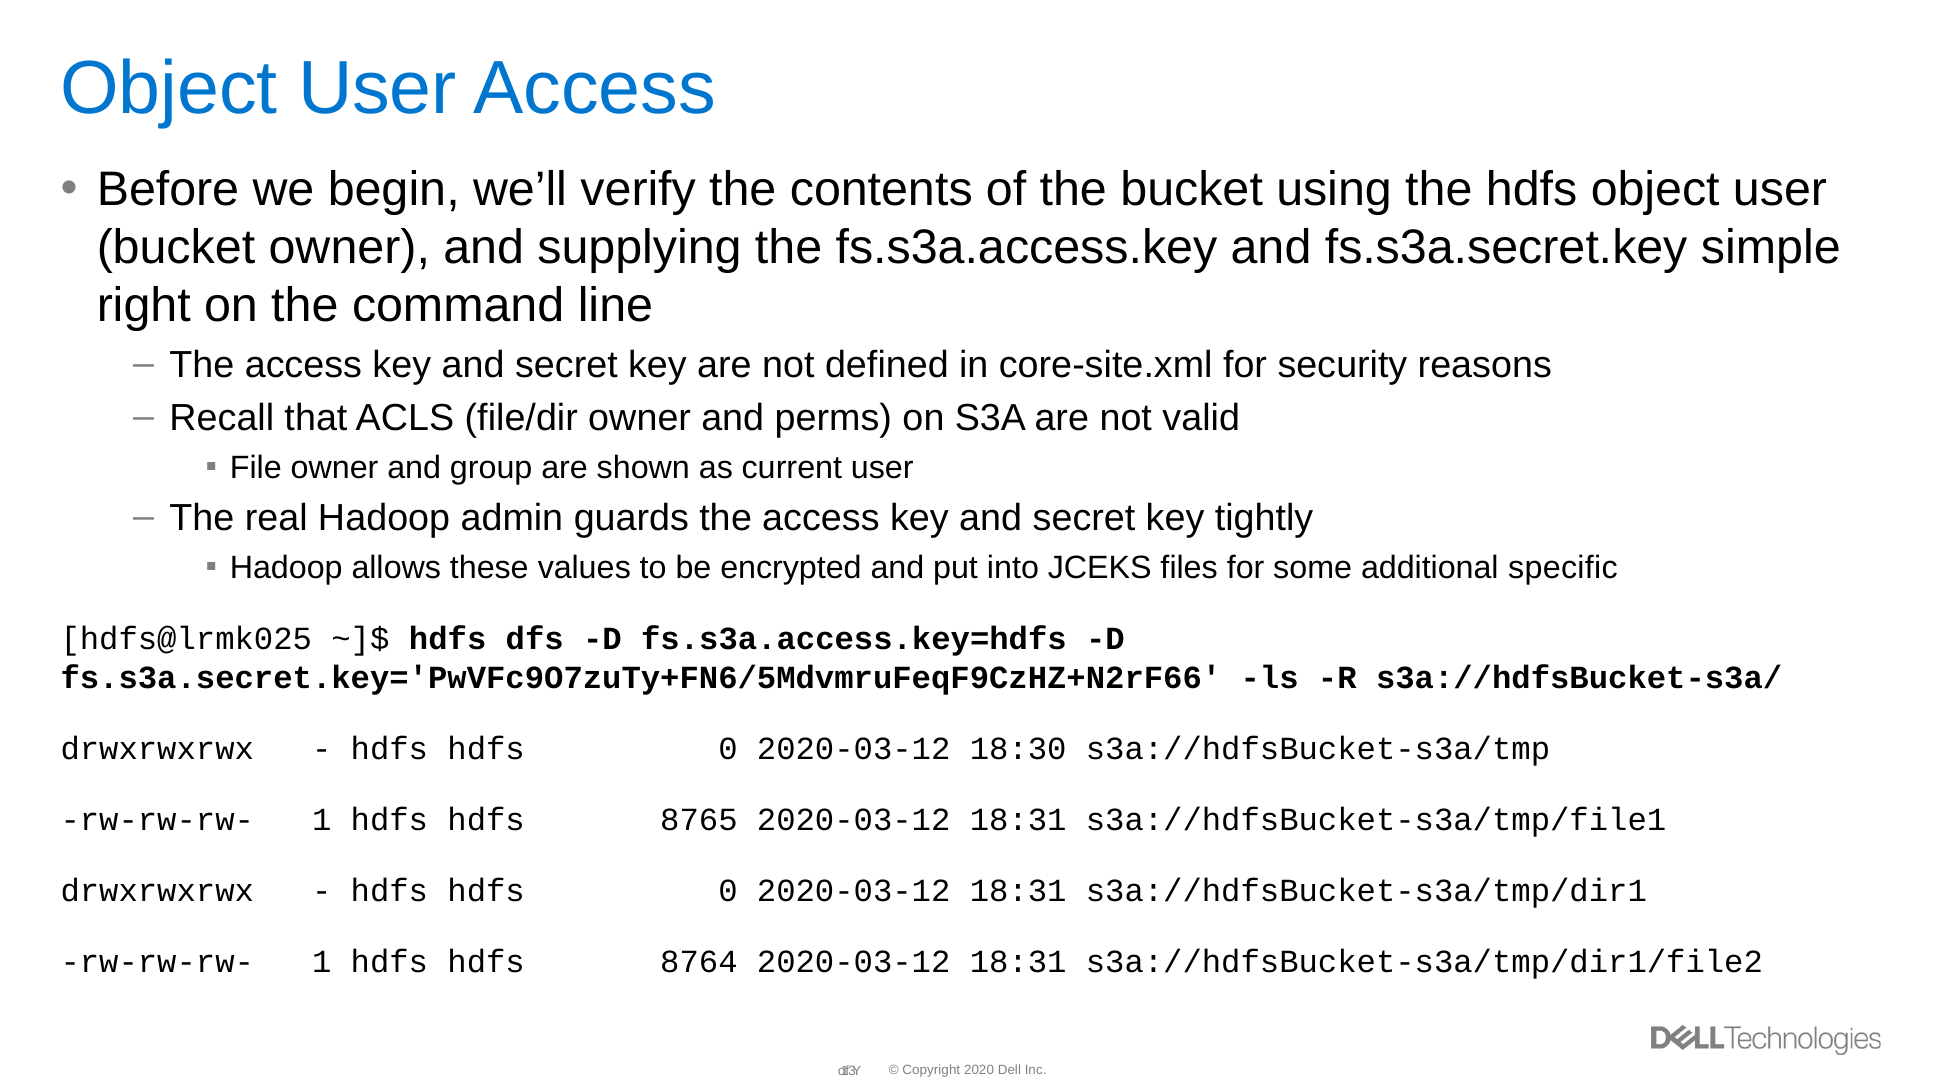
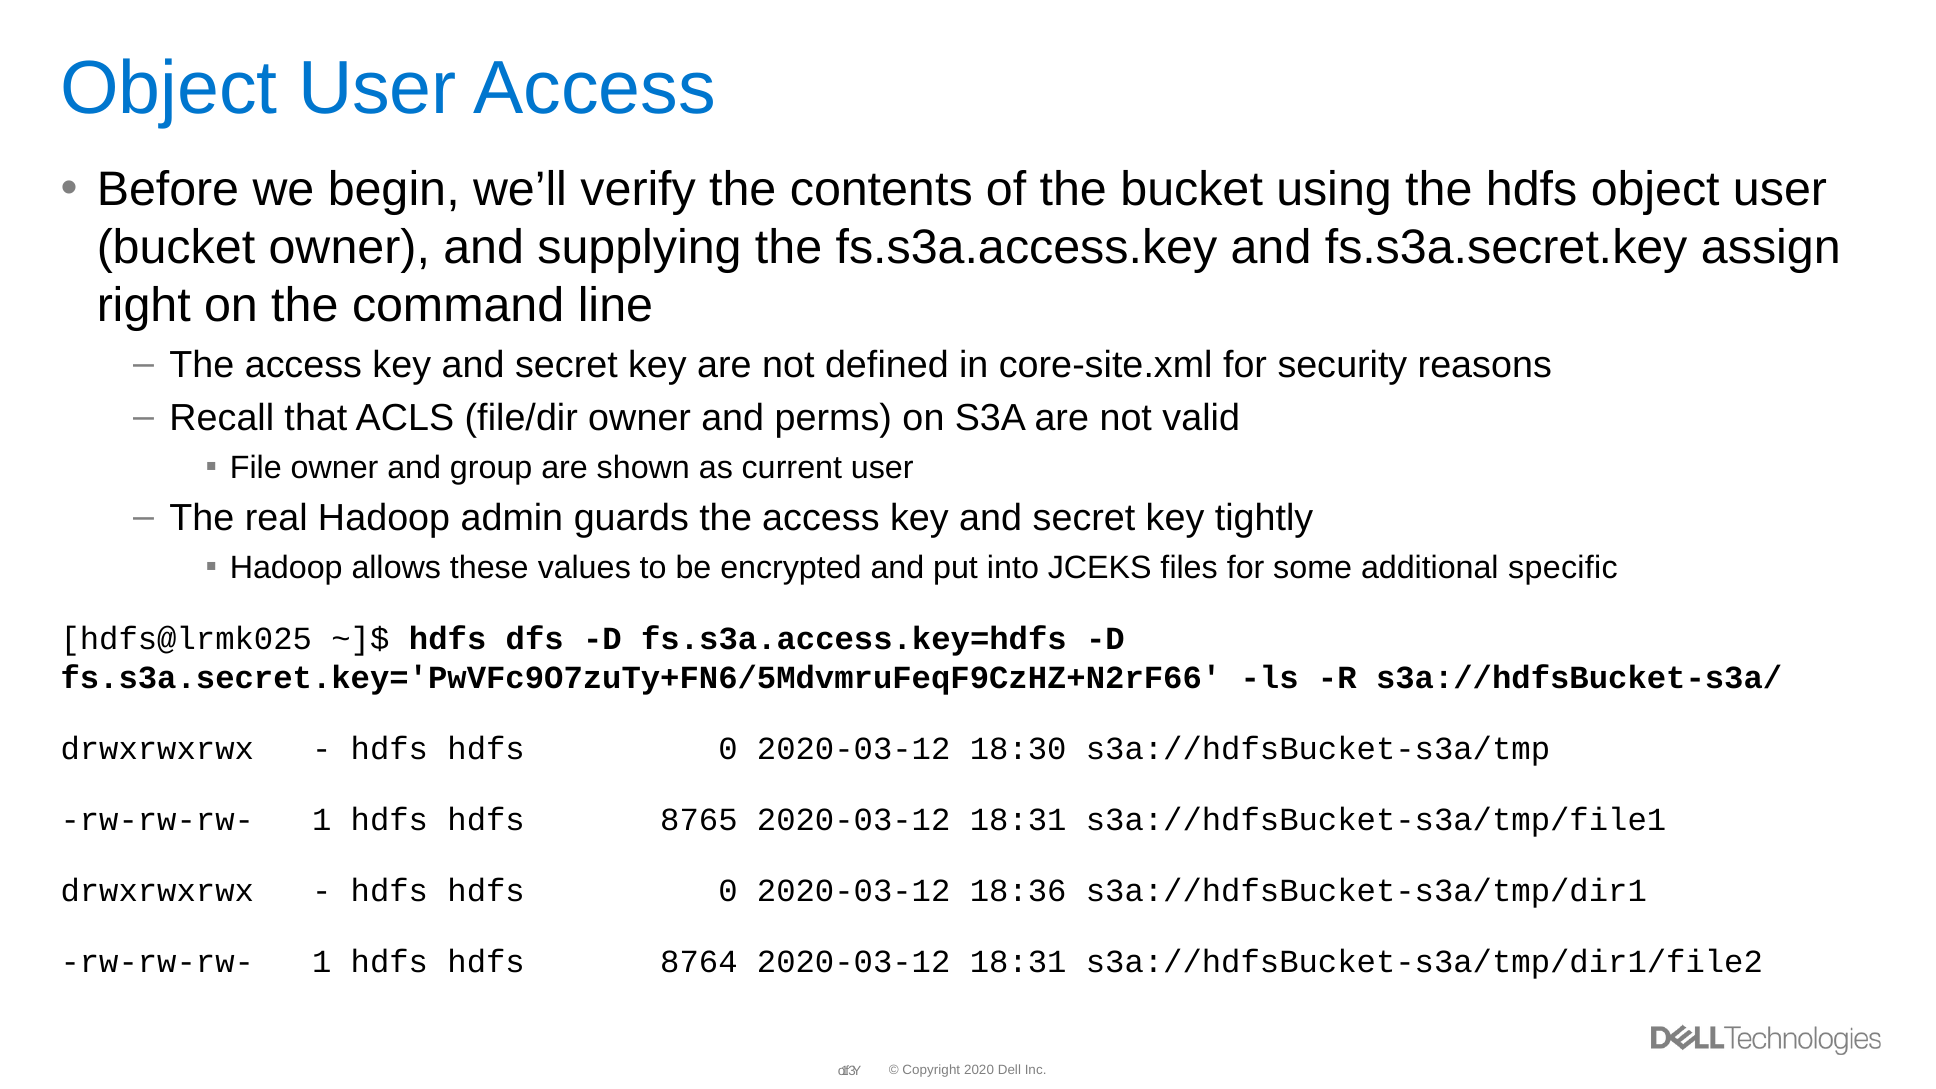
simple: simple -> assign
0 2020-03-12 18:31: 18:31 -> 18:36
